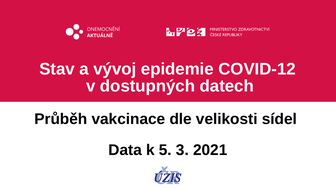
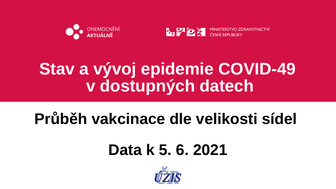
COVID-12: COVID-12 -> COVID-49
3: 3 -> 6
